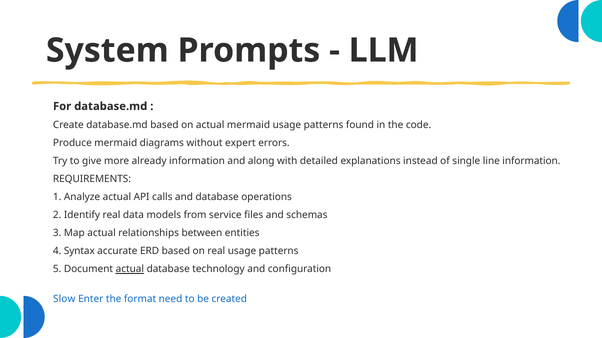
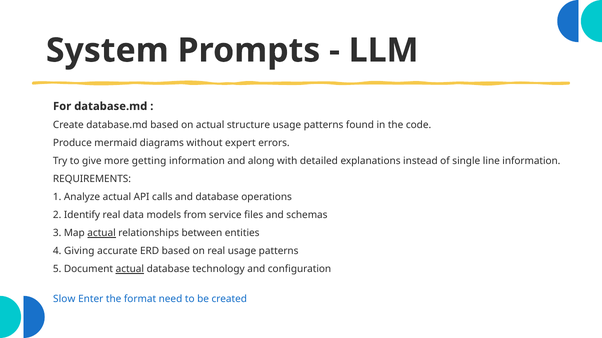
actual mermaid: mermaid -> structure
already: already -> getting
actual at (102, 234) underline: none -> present
Syntax: Syntax -> Giving
